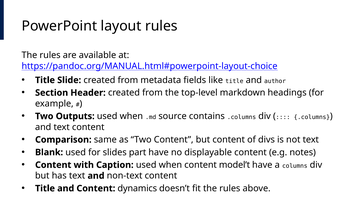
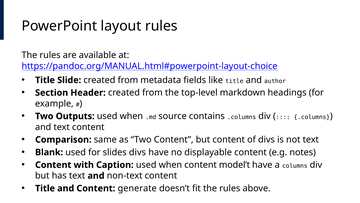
slides part: part -> divs
dynamics: dynamics -> generate
